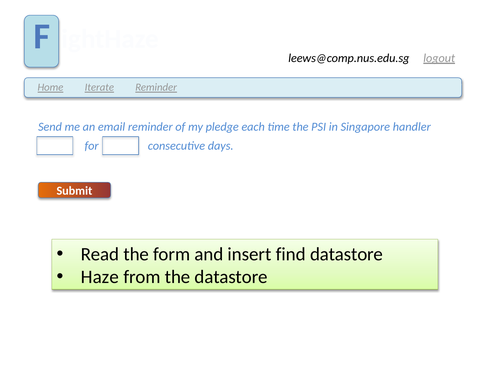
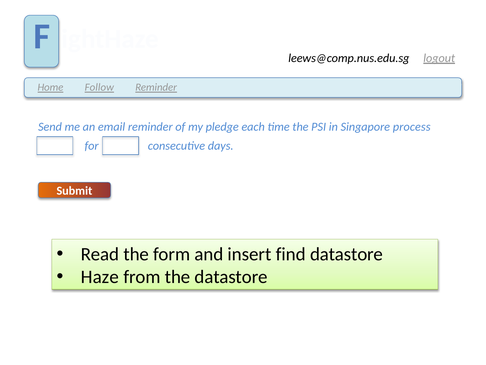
Iterate: Iterate -> Follow
handler: handler -> process
